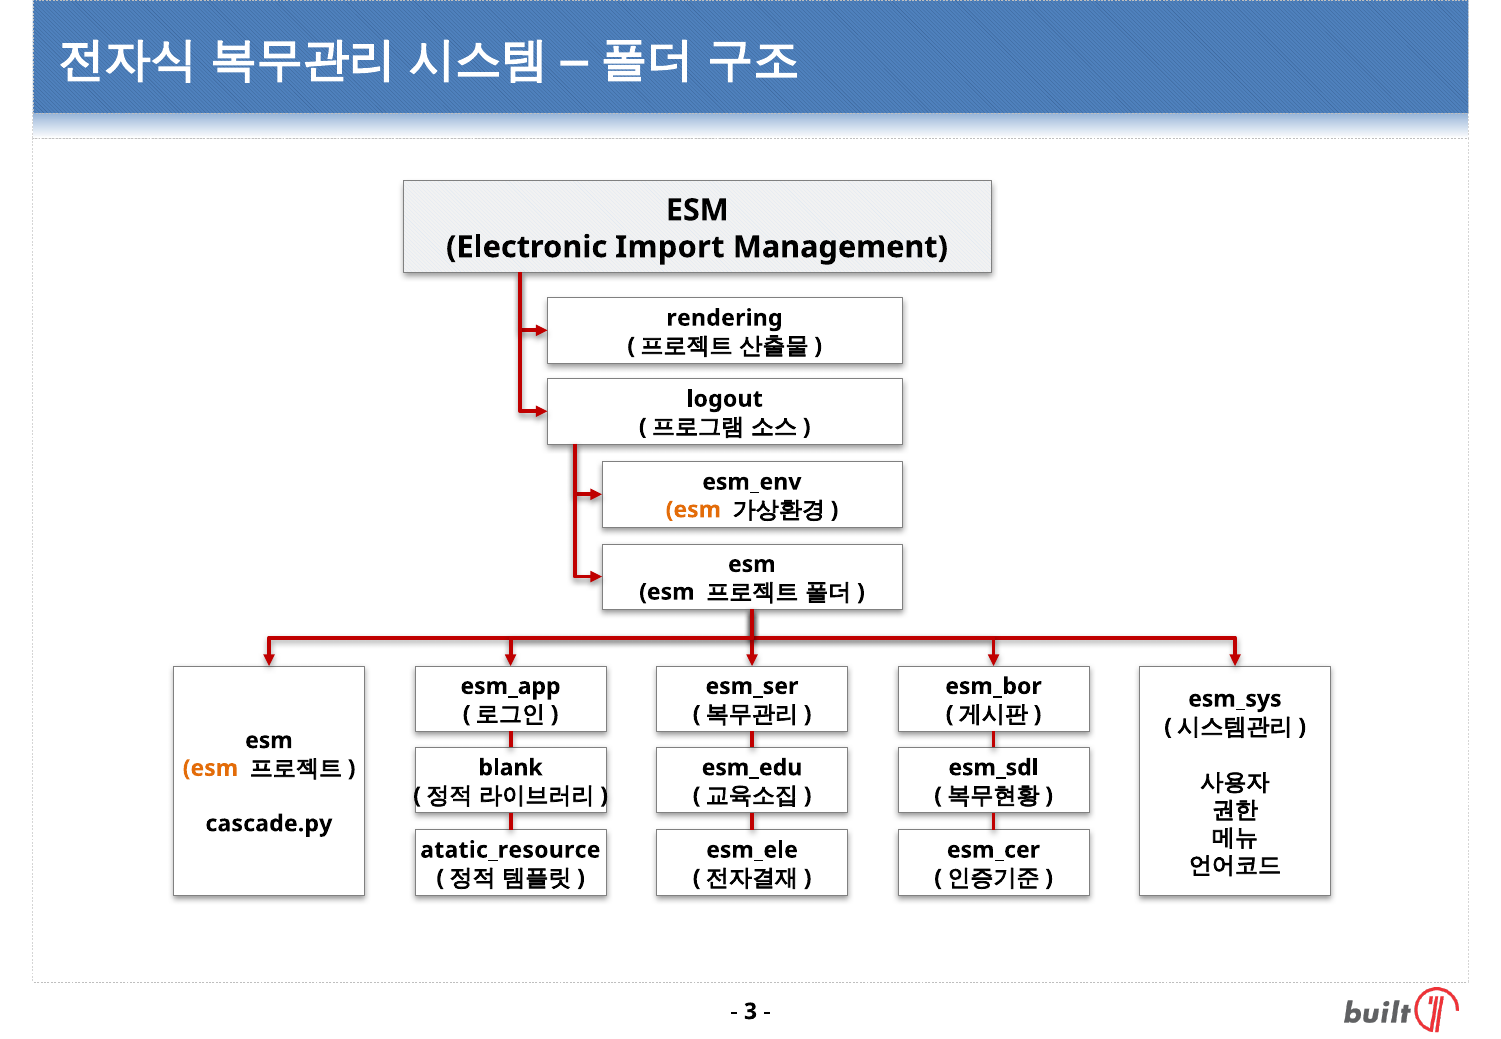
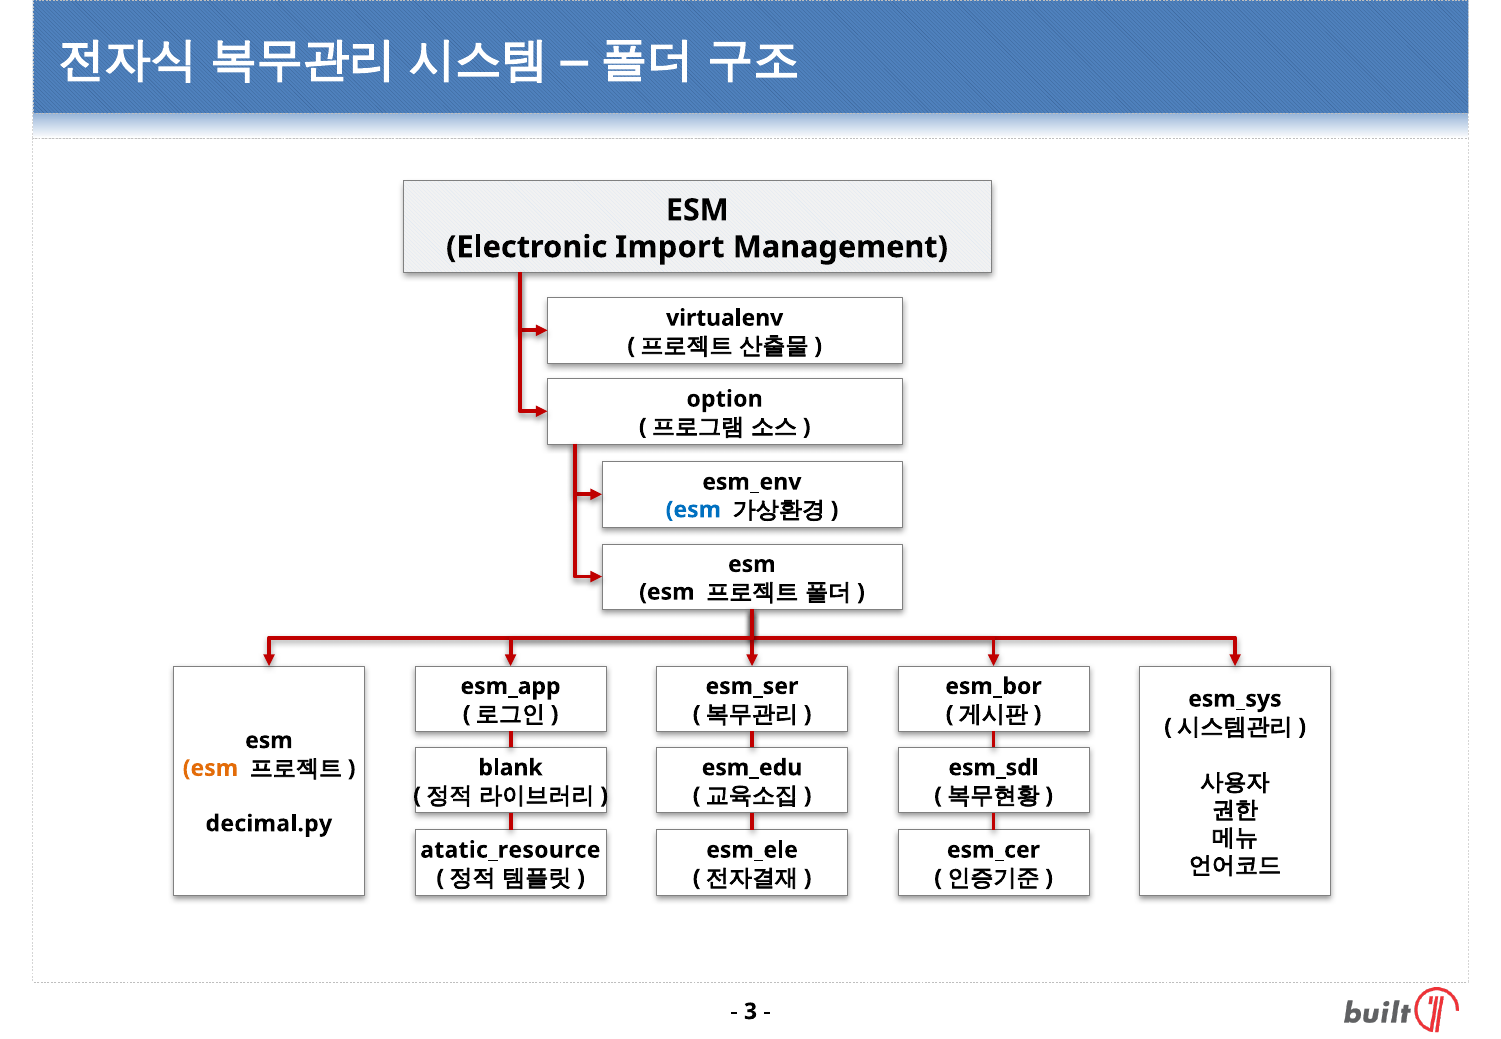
rendering: rendering -> virtualenv
logout: logout -> option
esm at (693, 510) colour: orange -> blue
cascade.py: cascade.py -> decimal.py
